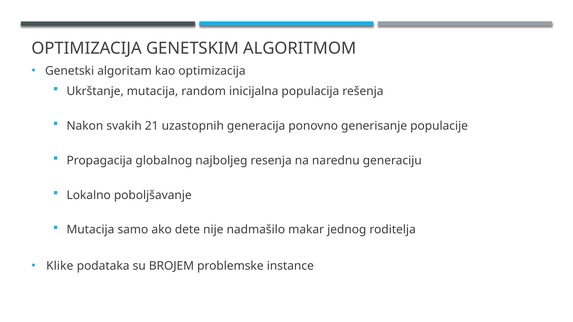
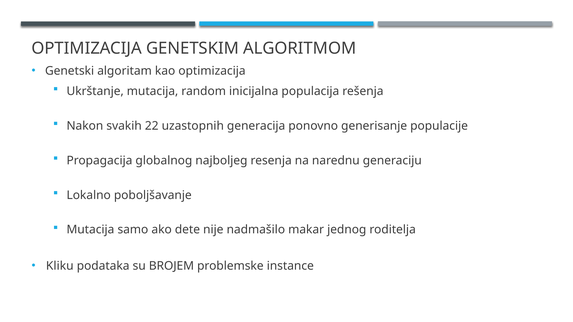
21: 21 -> 22
Klike: Klike -> Kliku
